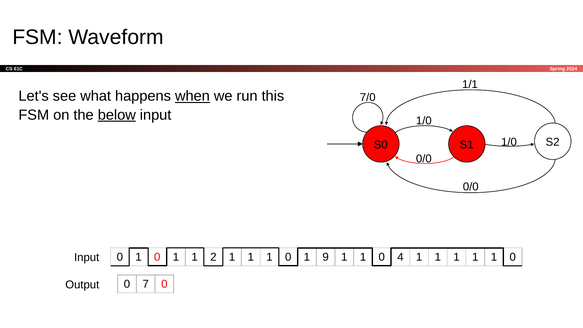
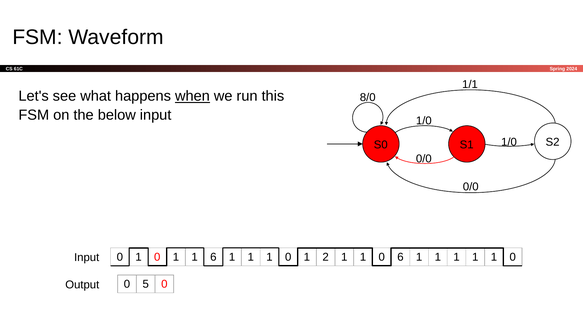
7/0: 7/0 -> 8/0
below underline: present -> none
1 2: 2 -> 6
9: 9 -> 2
0 4: 4 -> 6
7: 7 -> 5
